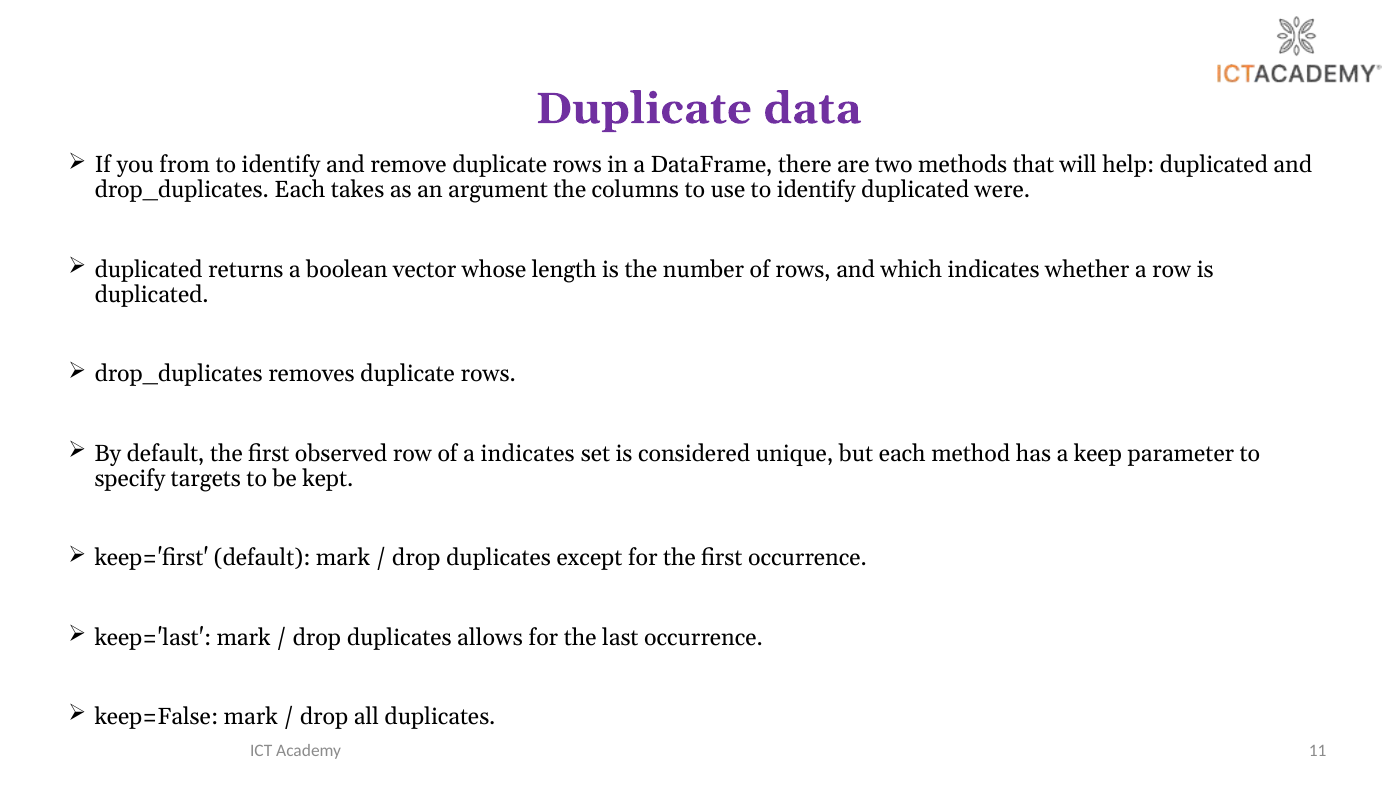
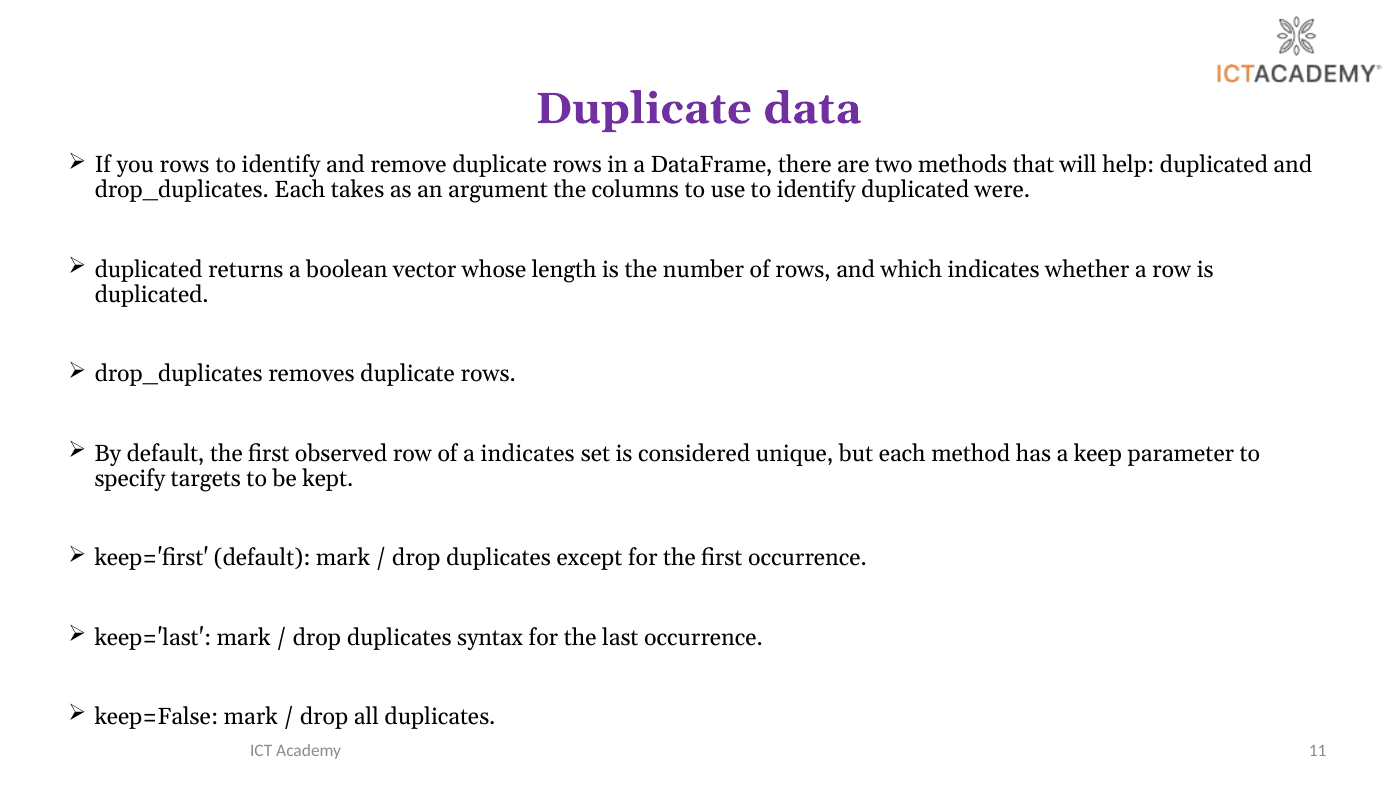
you from: from -> rows
allows: allows -> syntax
